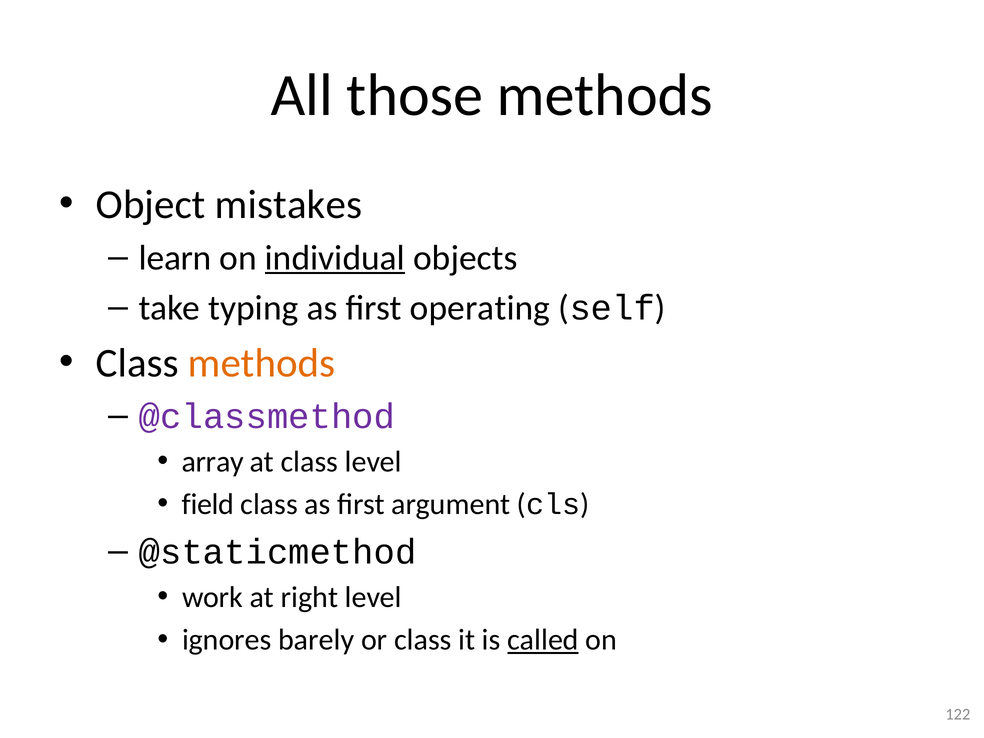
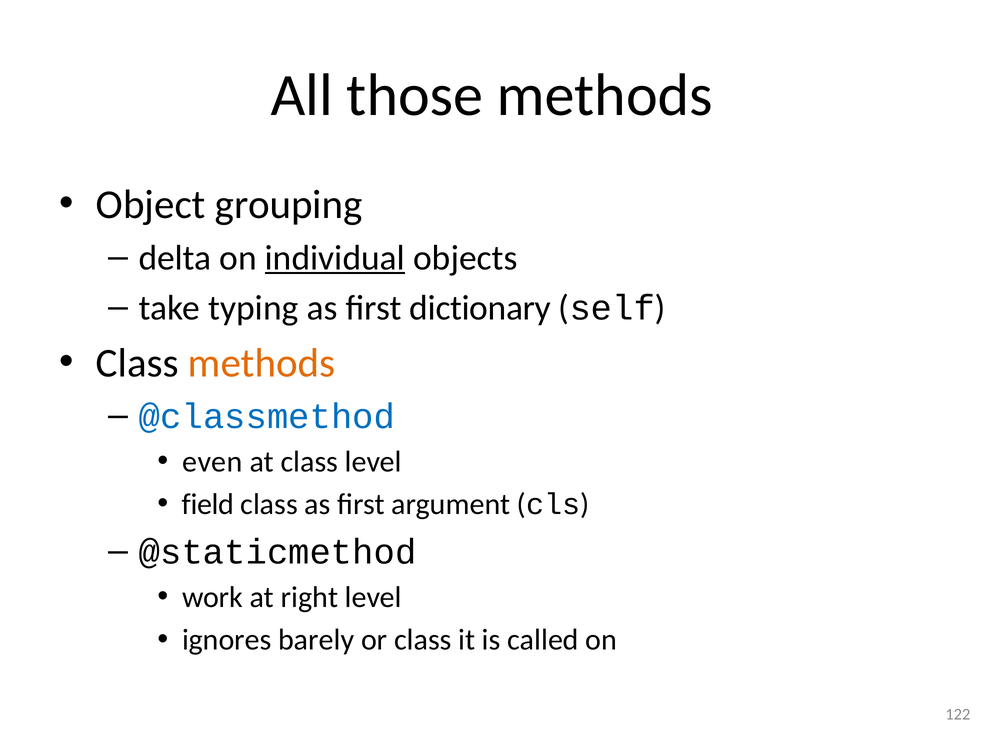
mistakes: mistakes -> grouping
learn: learn -> delta
operating: operating -> dictionary
@classmethod colour: purple -> blue
array: array -> even
called underline: present -> none
